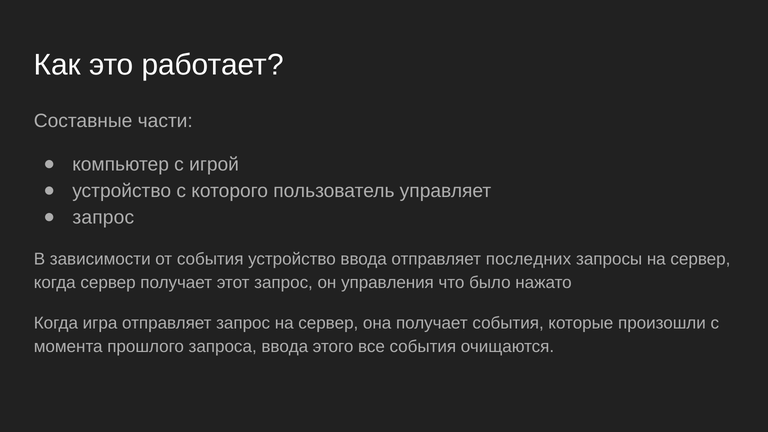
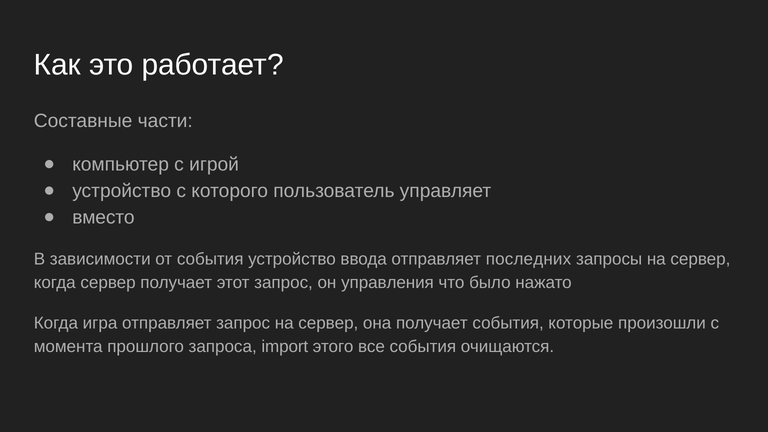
запрос at (103, 217): запрос -> вместо
запроса ввода: ввода -> import
